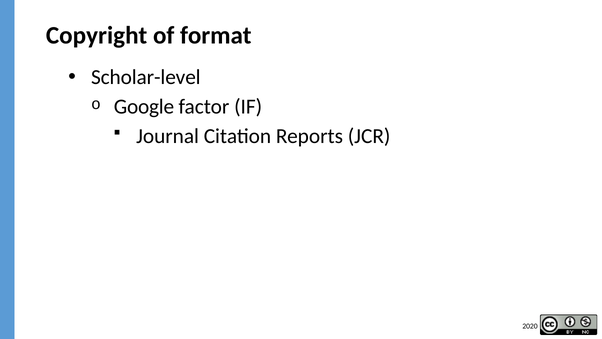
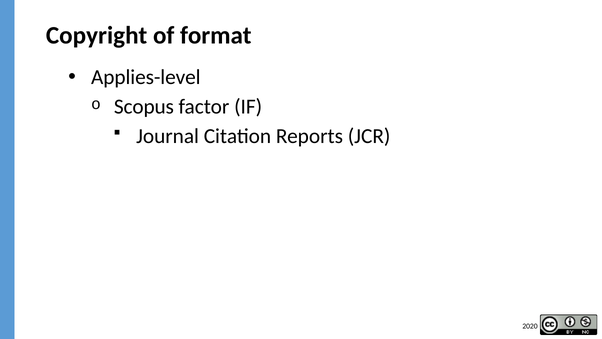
Scholar-level: Scholar-level -> Applies-level
Google: Google -> Scopus
